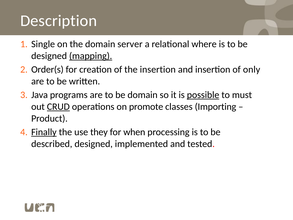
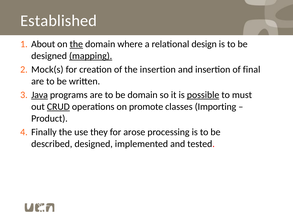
Description: Description -> Established
Single: Single -> About
the at (76, 44) underline: none -> present
server: server -> where
where: where -> design
Order(s: Order(s -> Mock(s
only: only -> final
Java underline: none -> present
Finally underline: present -> none
when: when -> arose
